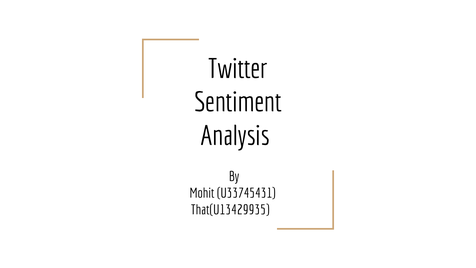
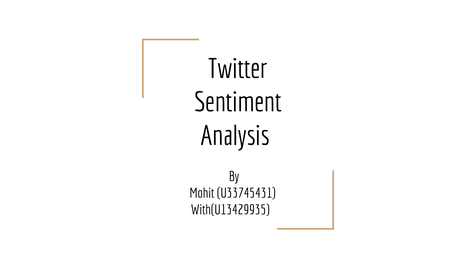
That(U13429935: That(U13429935 -> With(U13429935
